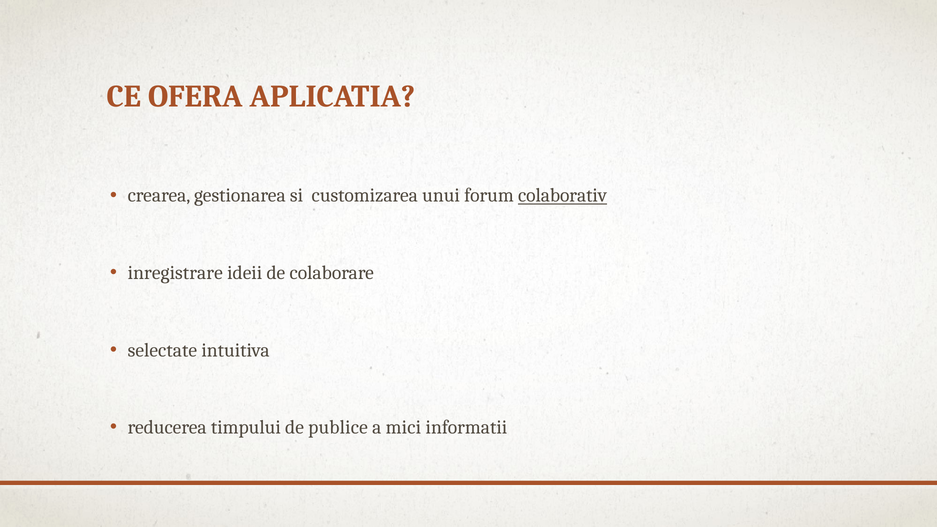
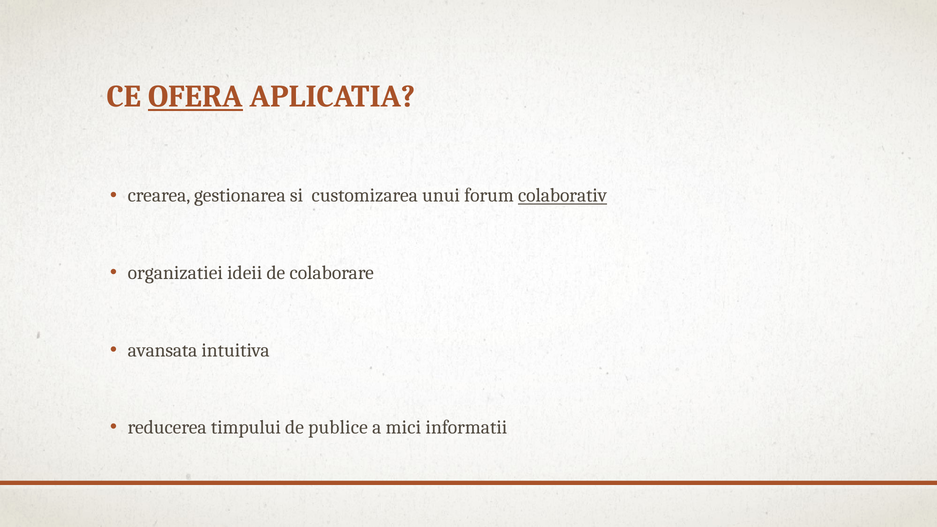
OFERA underline: none -> present
inregistrare: inregistrare -> organizatiei
selectate: selectate -> avansata
